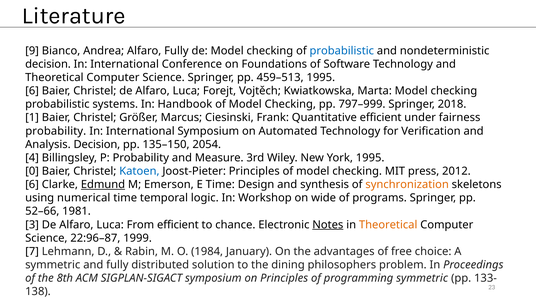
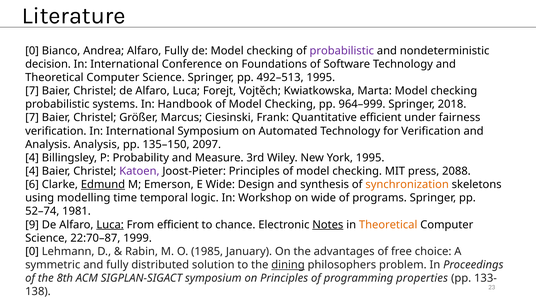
9 at (32, 51): 9 -> 0
probabilistic at (342, 51) colour: blue -> purple
459–513: 459–513 -> 492–513
6 at (32, 91): 6 -> 7
797–999: 797–999 -> 964–999
1 at (32, 118): 1 -> 7
probability at (56, 131): probability -> verification
Analysis Decision: Decision -> Analysis
2054: 2054 -> 2097
0 at (32, 171): 0 -> 4
Katoen colour: blue -> purple
2012: 2012 -> 2088
E Time: Time -> Wide
numerical: numerical -> modelling
52–66: 52–66 -> 52–74
3: 3 -> 9
Luca at (110, 225) underline: none -> present
22:96–87: 22:96–87 -> 22:70–87
7 at (32, 252): 7 -> 0
1984: 1984 -> 1985
dining underline: none -> present
programming symmetric: symmetric -> properties
